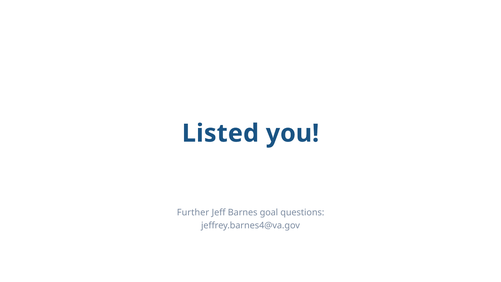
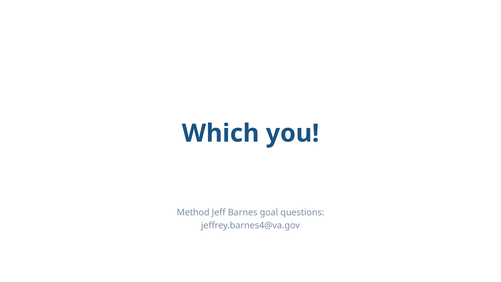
Listed: Listed -> Which
Further: Further -> Method
